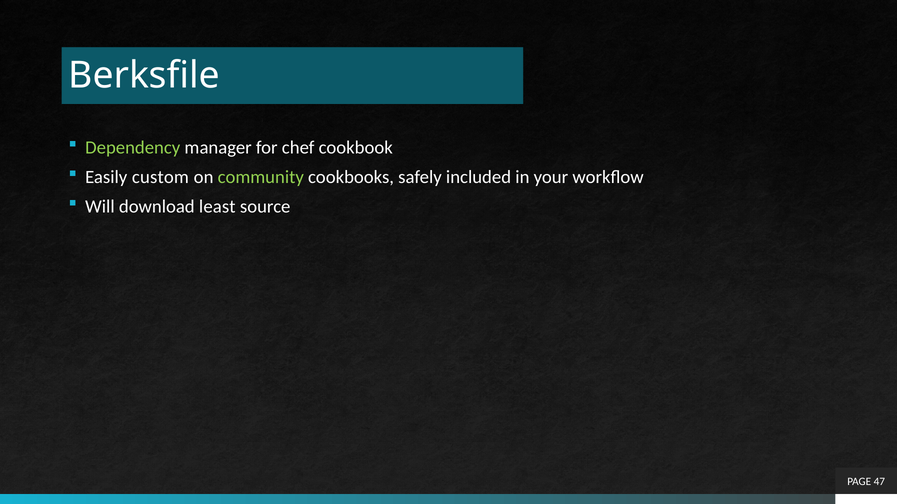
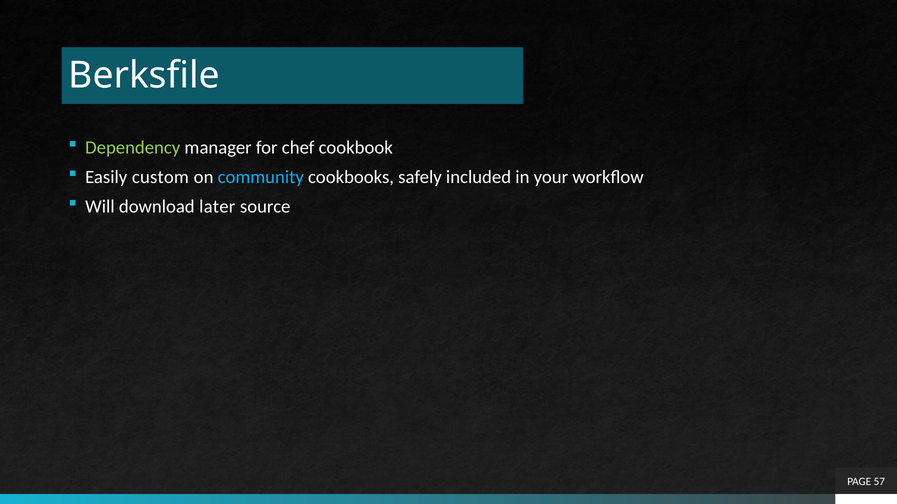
community colour: light green -> light blue
least: least -> later
47: 47 -> 57
